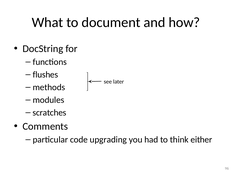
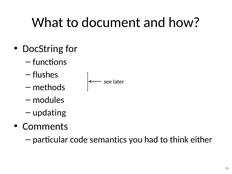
scratches: scratches -> updating
upgrading: upgrading -> semantics
